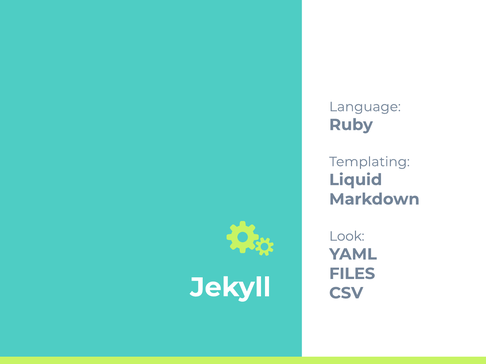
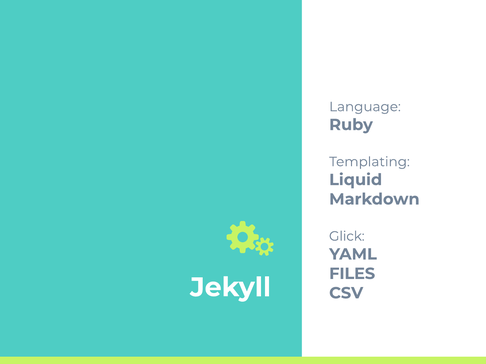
Look: Look -> Glick
